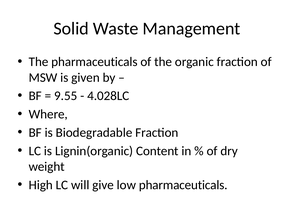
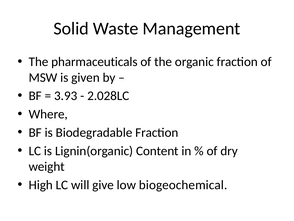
9.55: 9.55 -> 3.93
4.028LC: 4.028LC -> 2.028LC
low pharmaceuticals: pharmaceuticals -> biogeochemical
